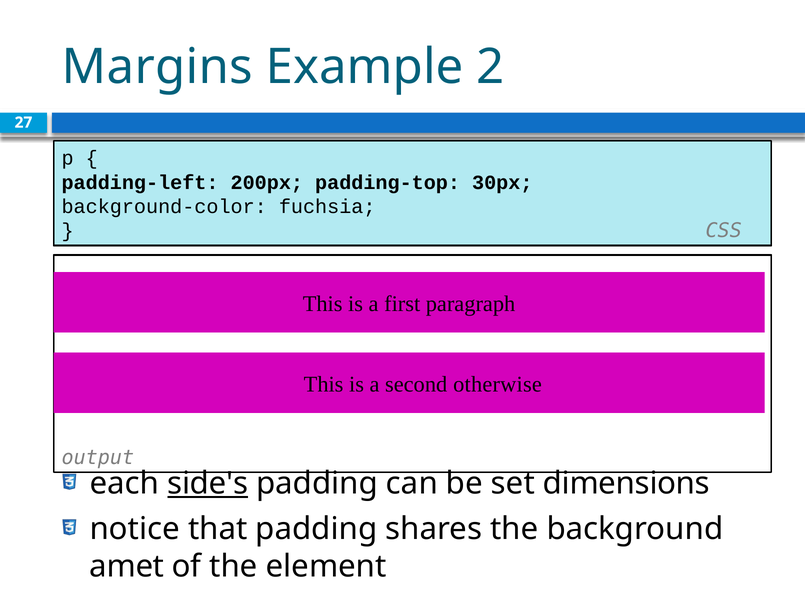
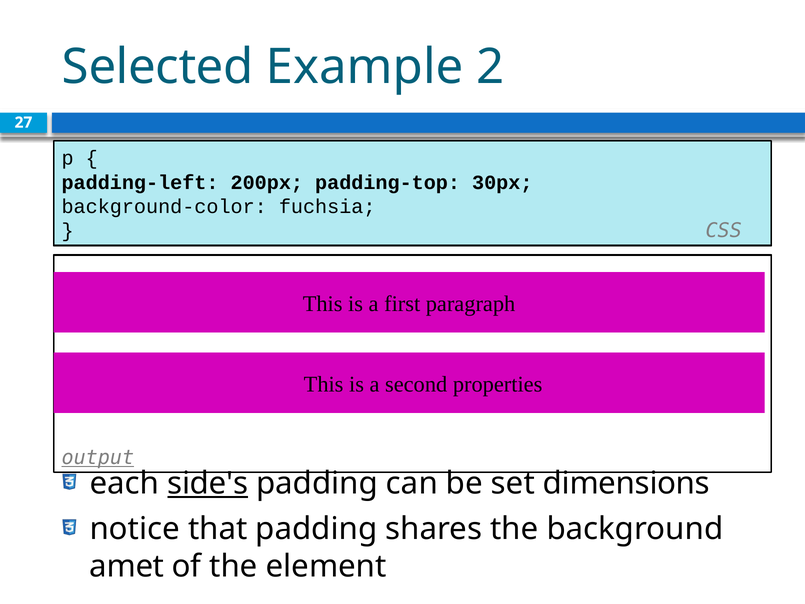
Margins: Margins -> Selected
otherwise: otherwise -> properties
output underline: none -> present
